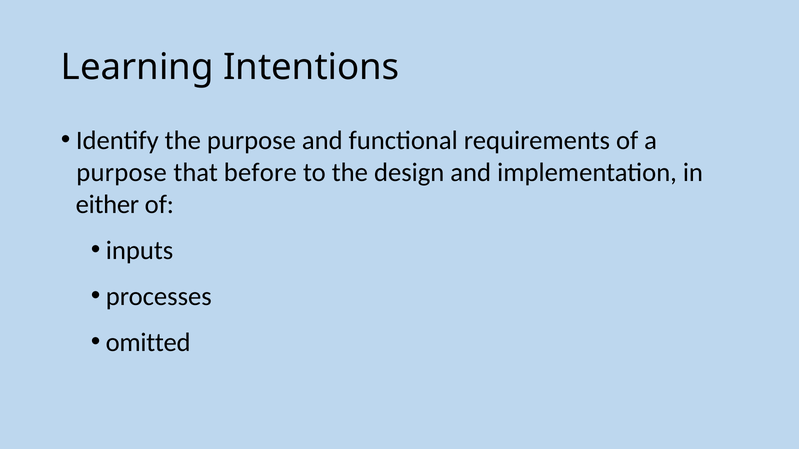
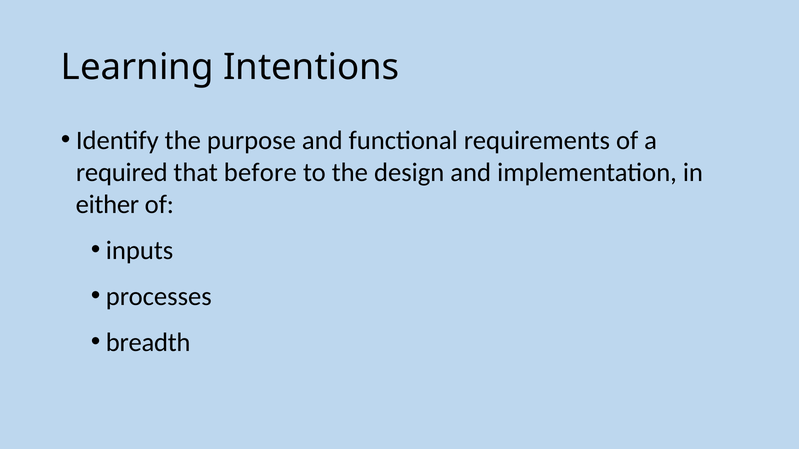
purpose at (122, 172): purpose -> required
omitted: omitted -> breadth
